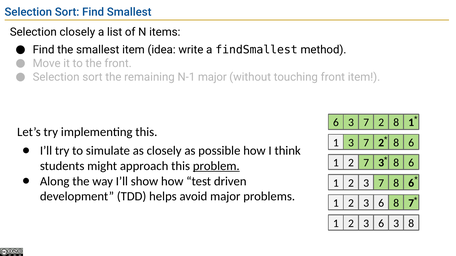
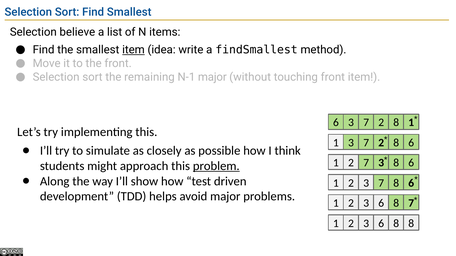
Selection closely: closely -> believe
item at (133, 50) underline: none -> present
3 at (396, 224): 3 -> 8
